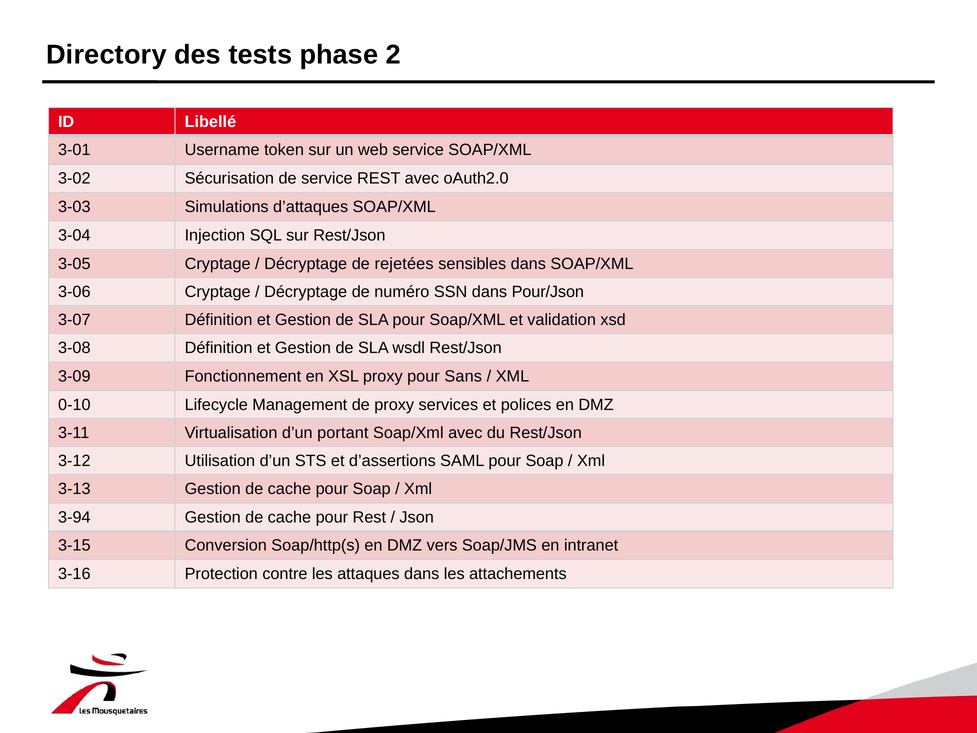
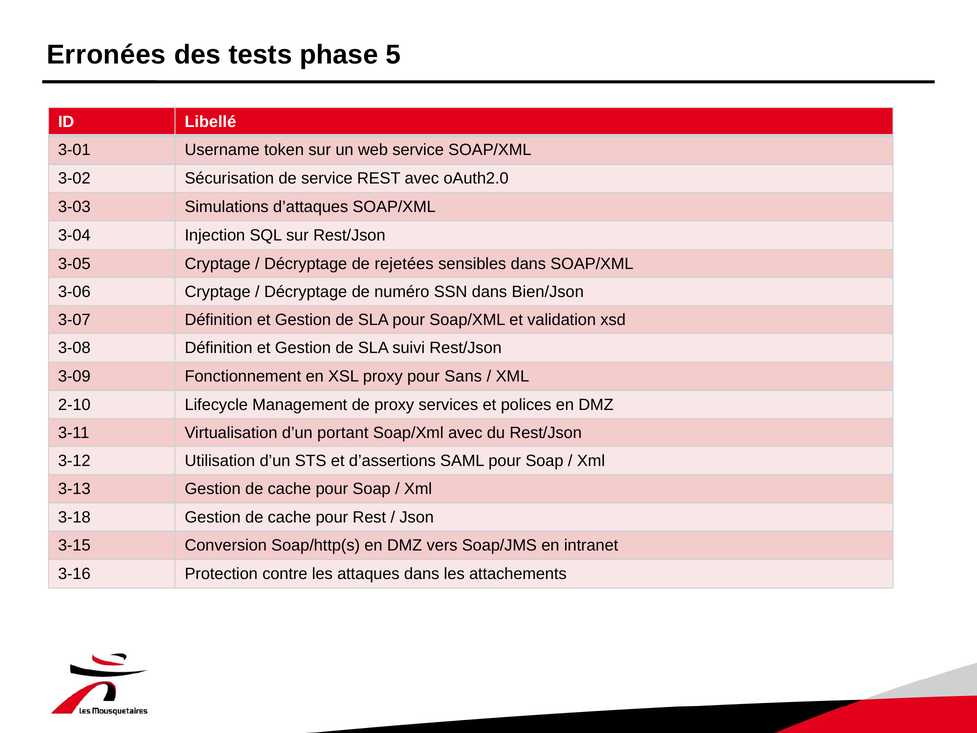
Directory: Directory -> Erronées
2: 2 -> 5
Pour/Json: Pour/Json -> Bien/Json
wsdl: wsdl -> suivi
0-10: 0-10 -> 2-10
3-94: 3-94 -> 3-18
